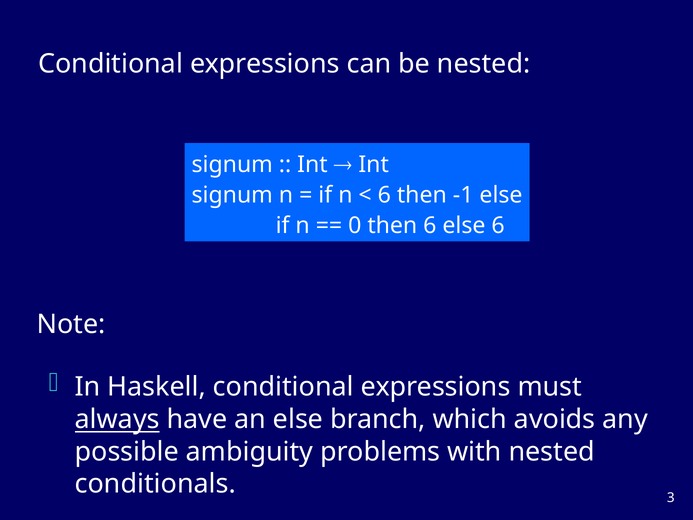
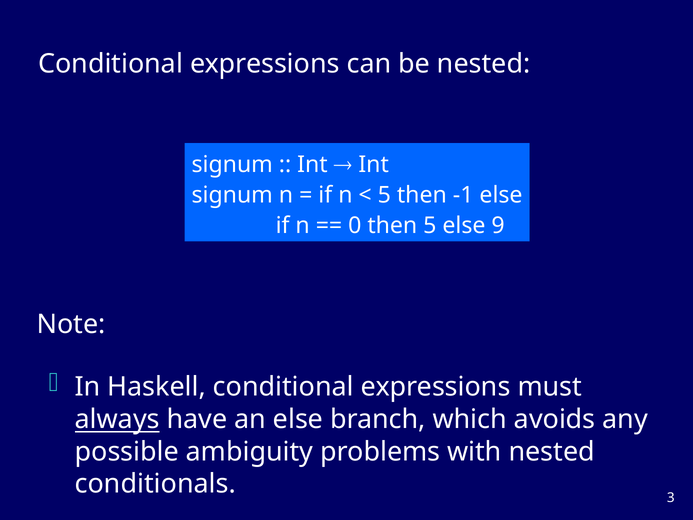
6 at (384, 195): 6 -> 5
then 6: 6 -> 5
else 6: 6 -> 9
